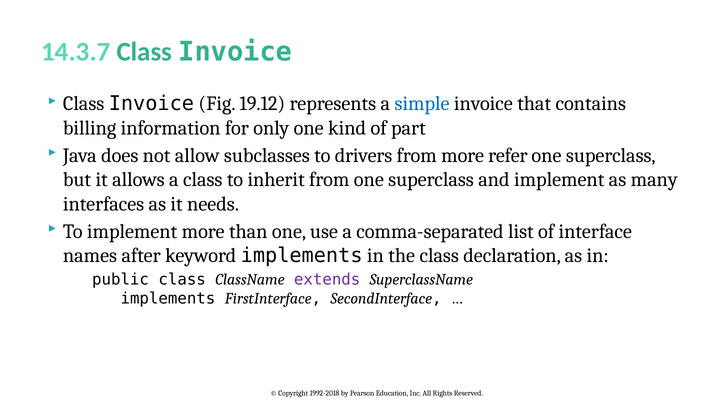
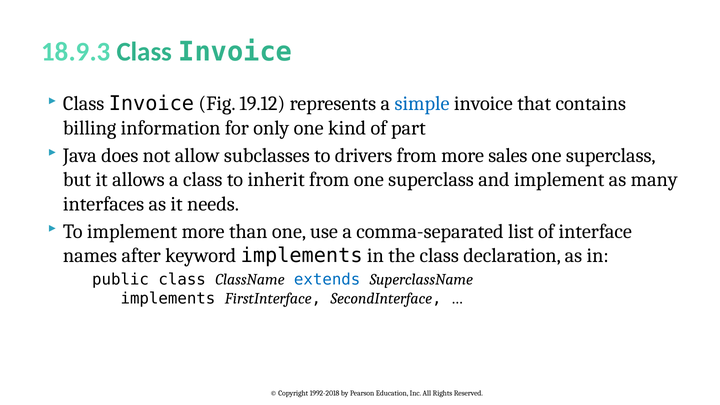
14.3.7: 14.3.7 -> 18.9.3
refer: refer -> sales
extends colour: purple -> blue
